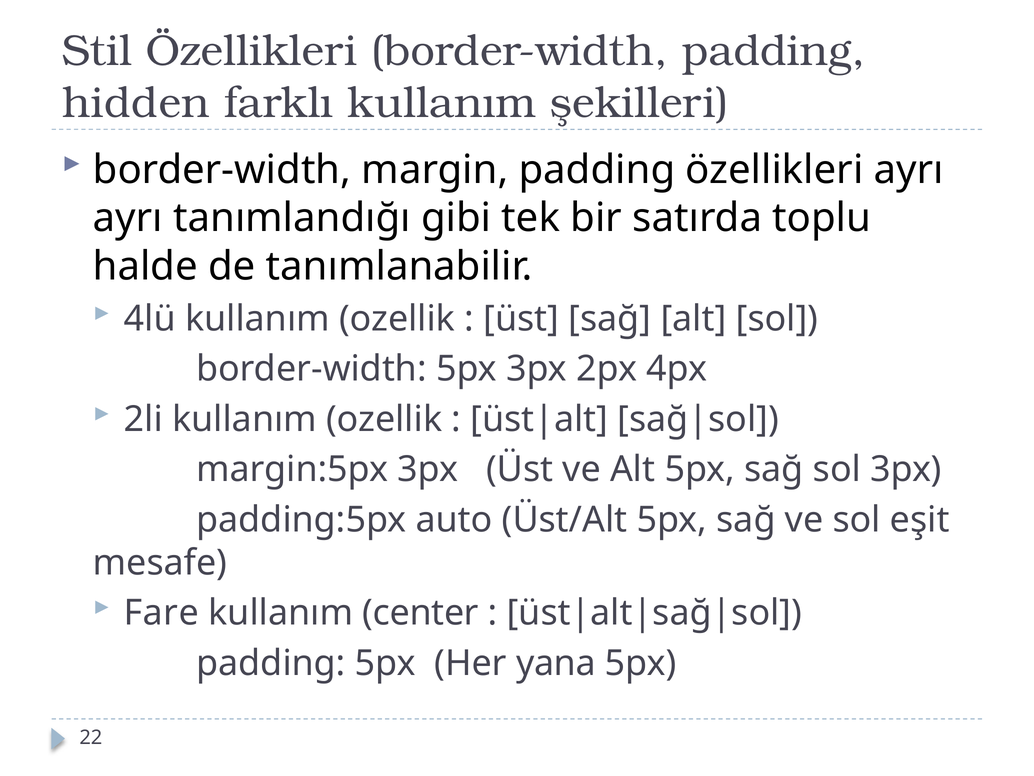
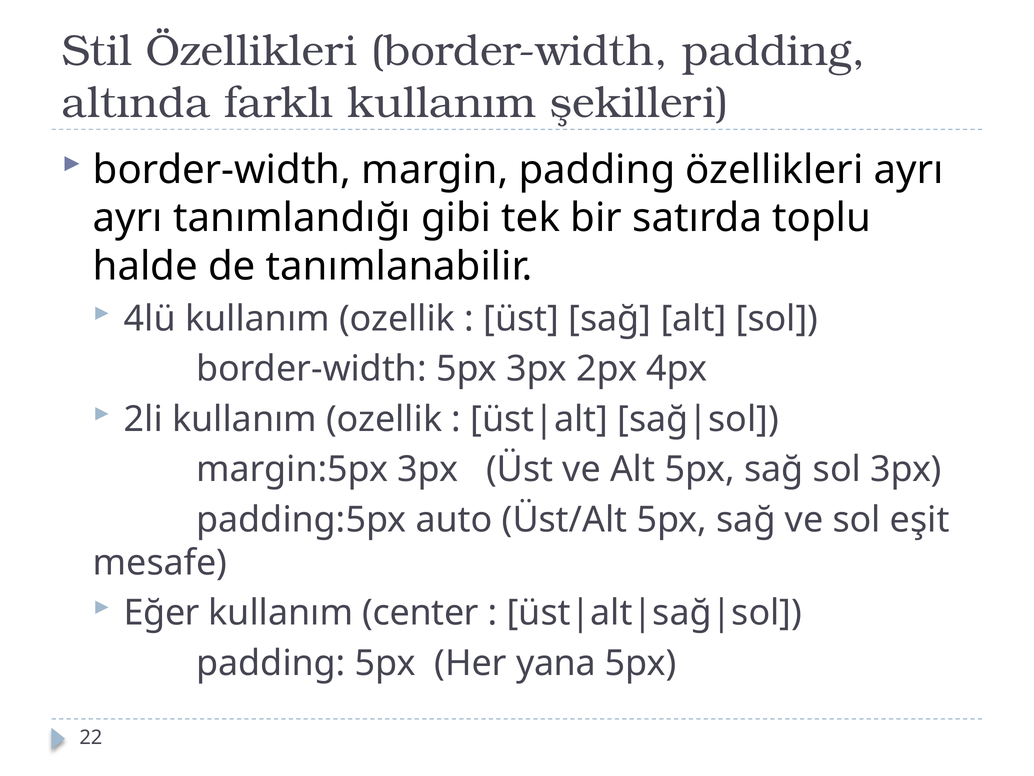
hidden: hidden -> altında
Fare: Fare -> Eğer
